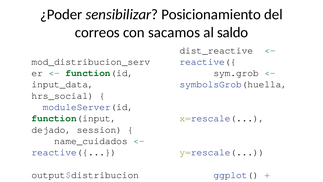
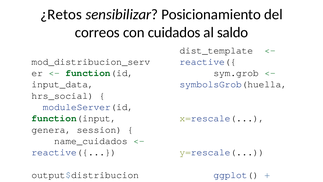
¿Poder: ¿Poder -> ¿Retos
sacamos: sacamos -> cuidados
dist_reactive: dist_reactive -> dist_template
dejado: dejado -> genera
